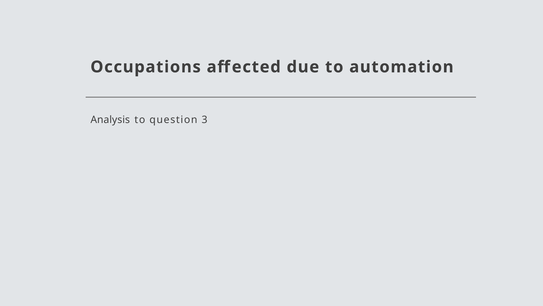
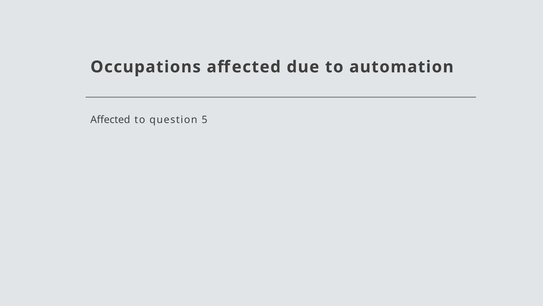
Analysis at (110, 120): Analysis -> Affected
3: 3 -> 5
